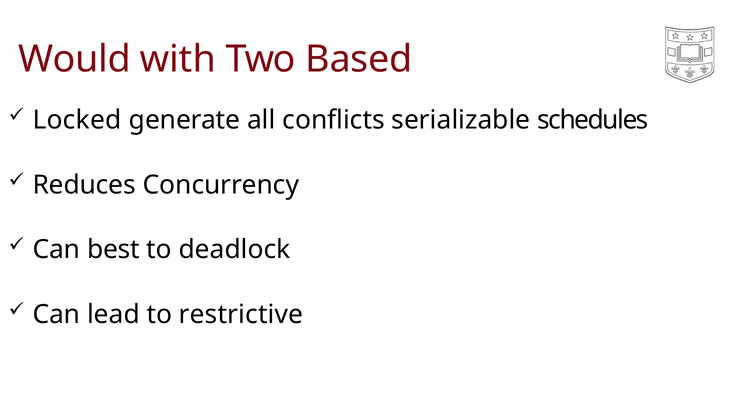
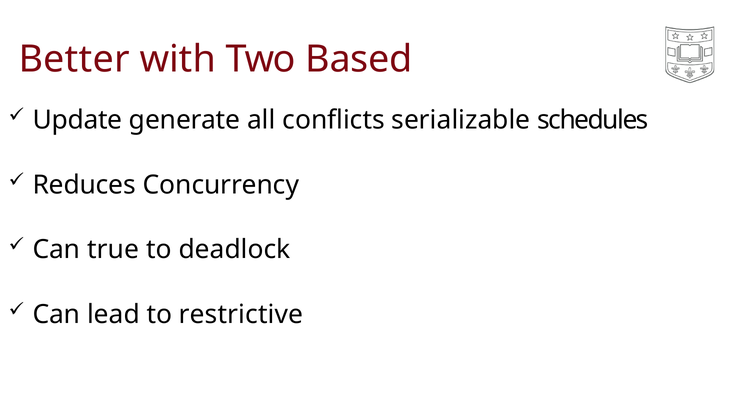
Would: Would -> Better
Locked: Locked -> Update
best: best -> true
